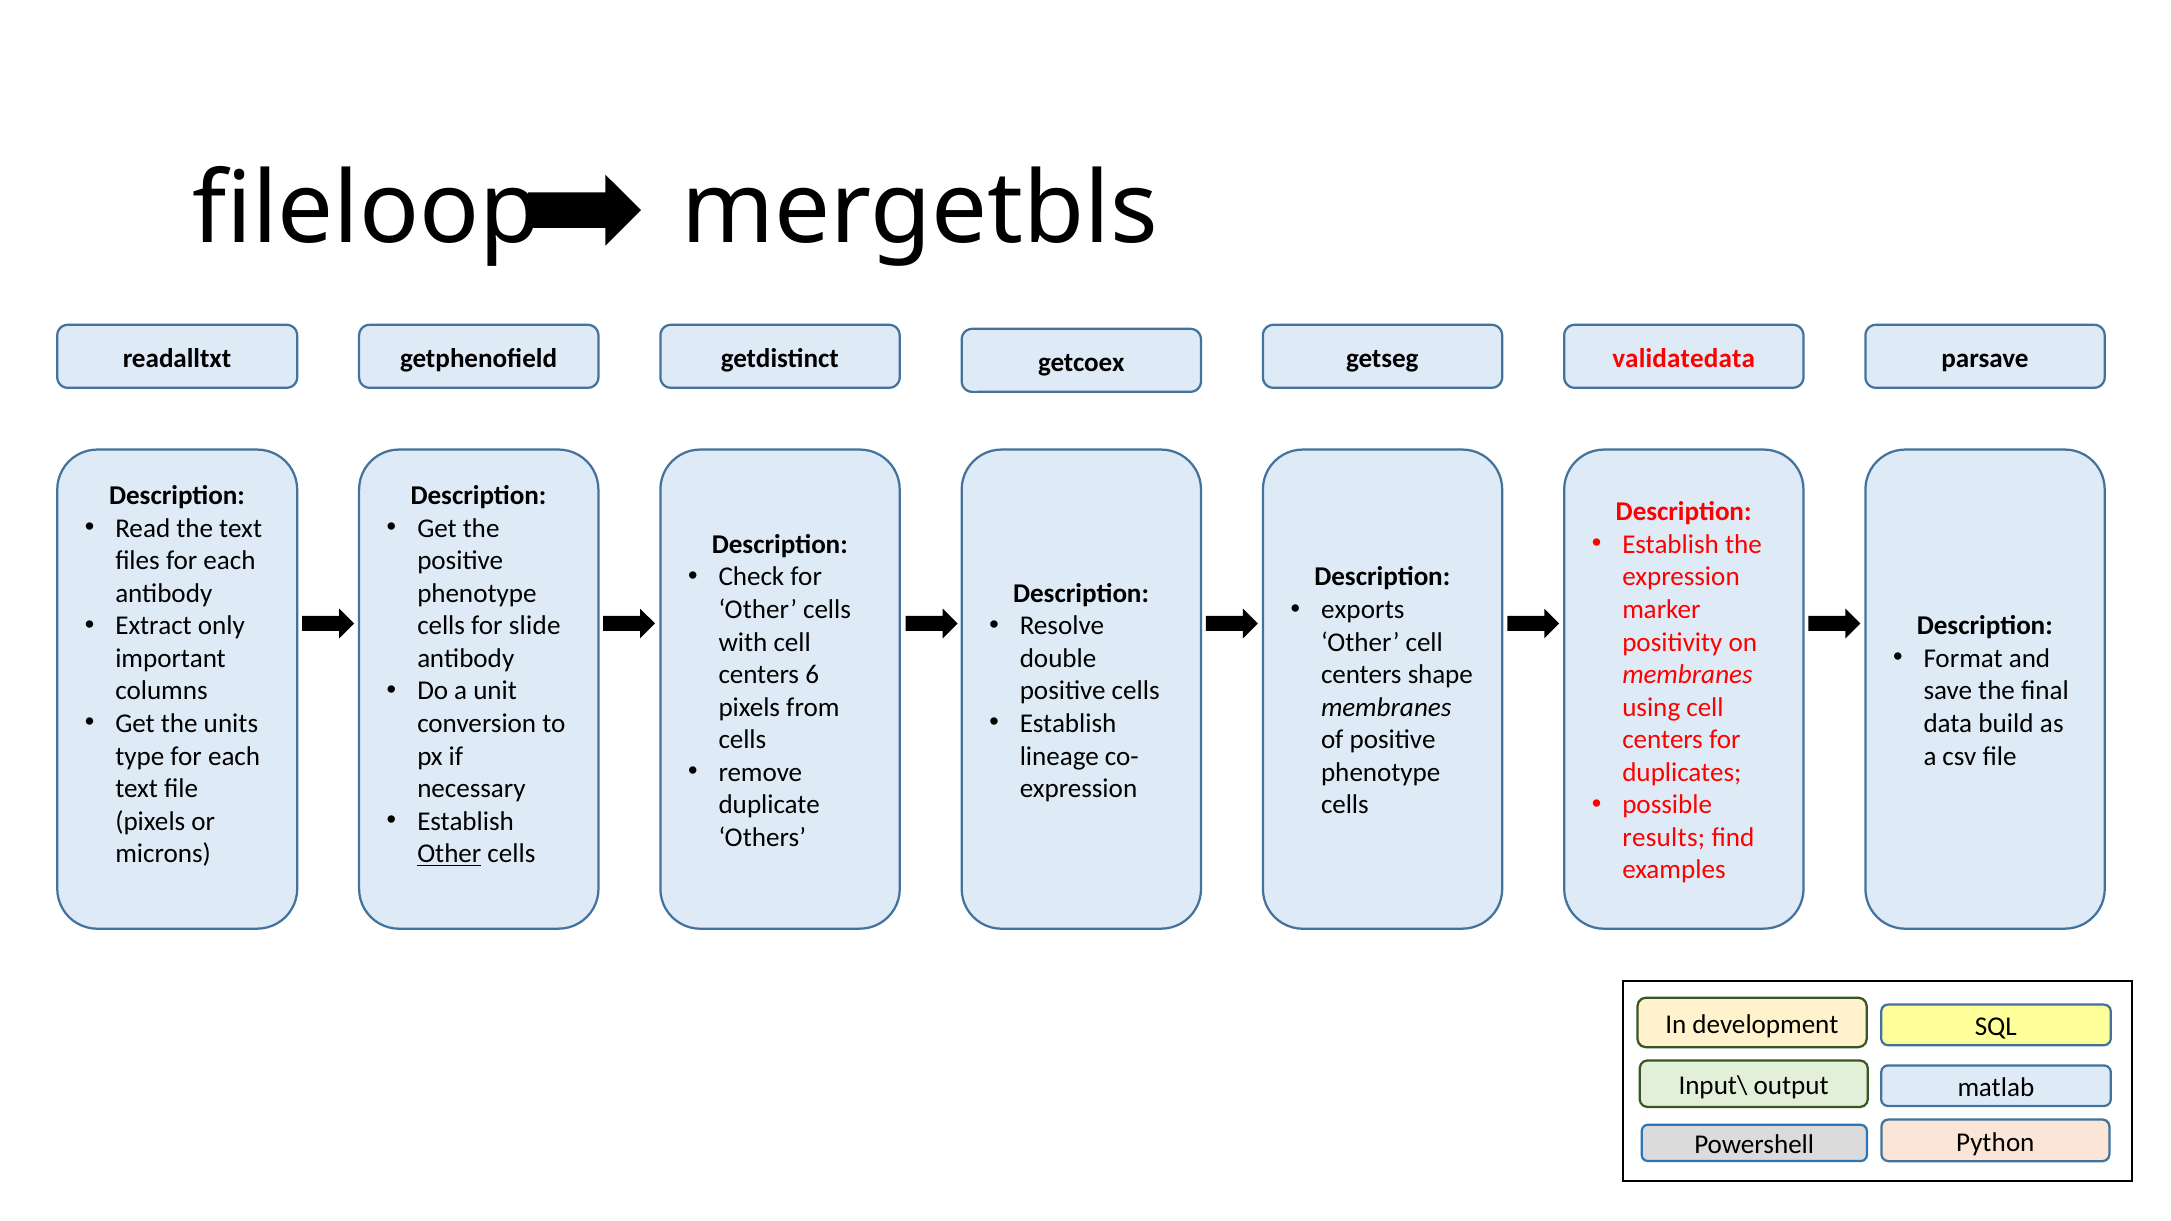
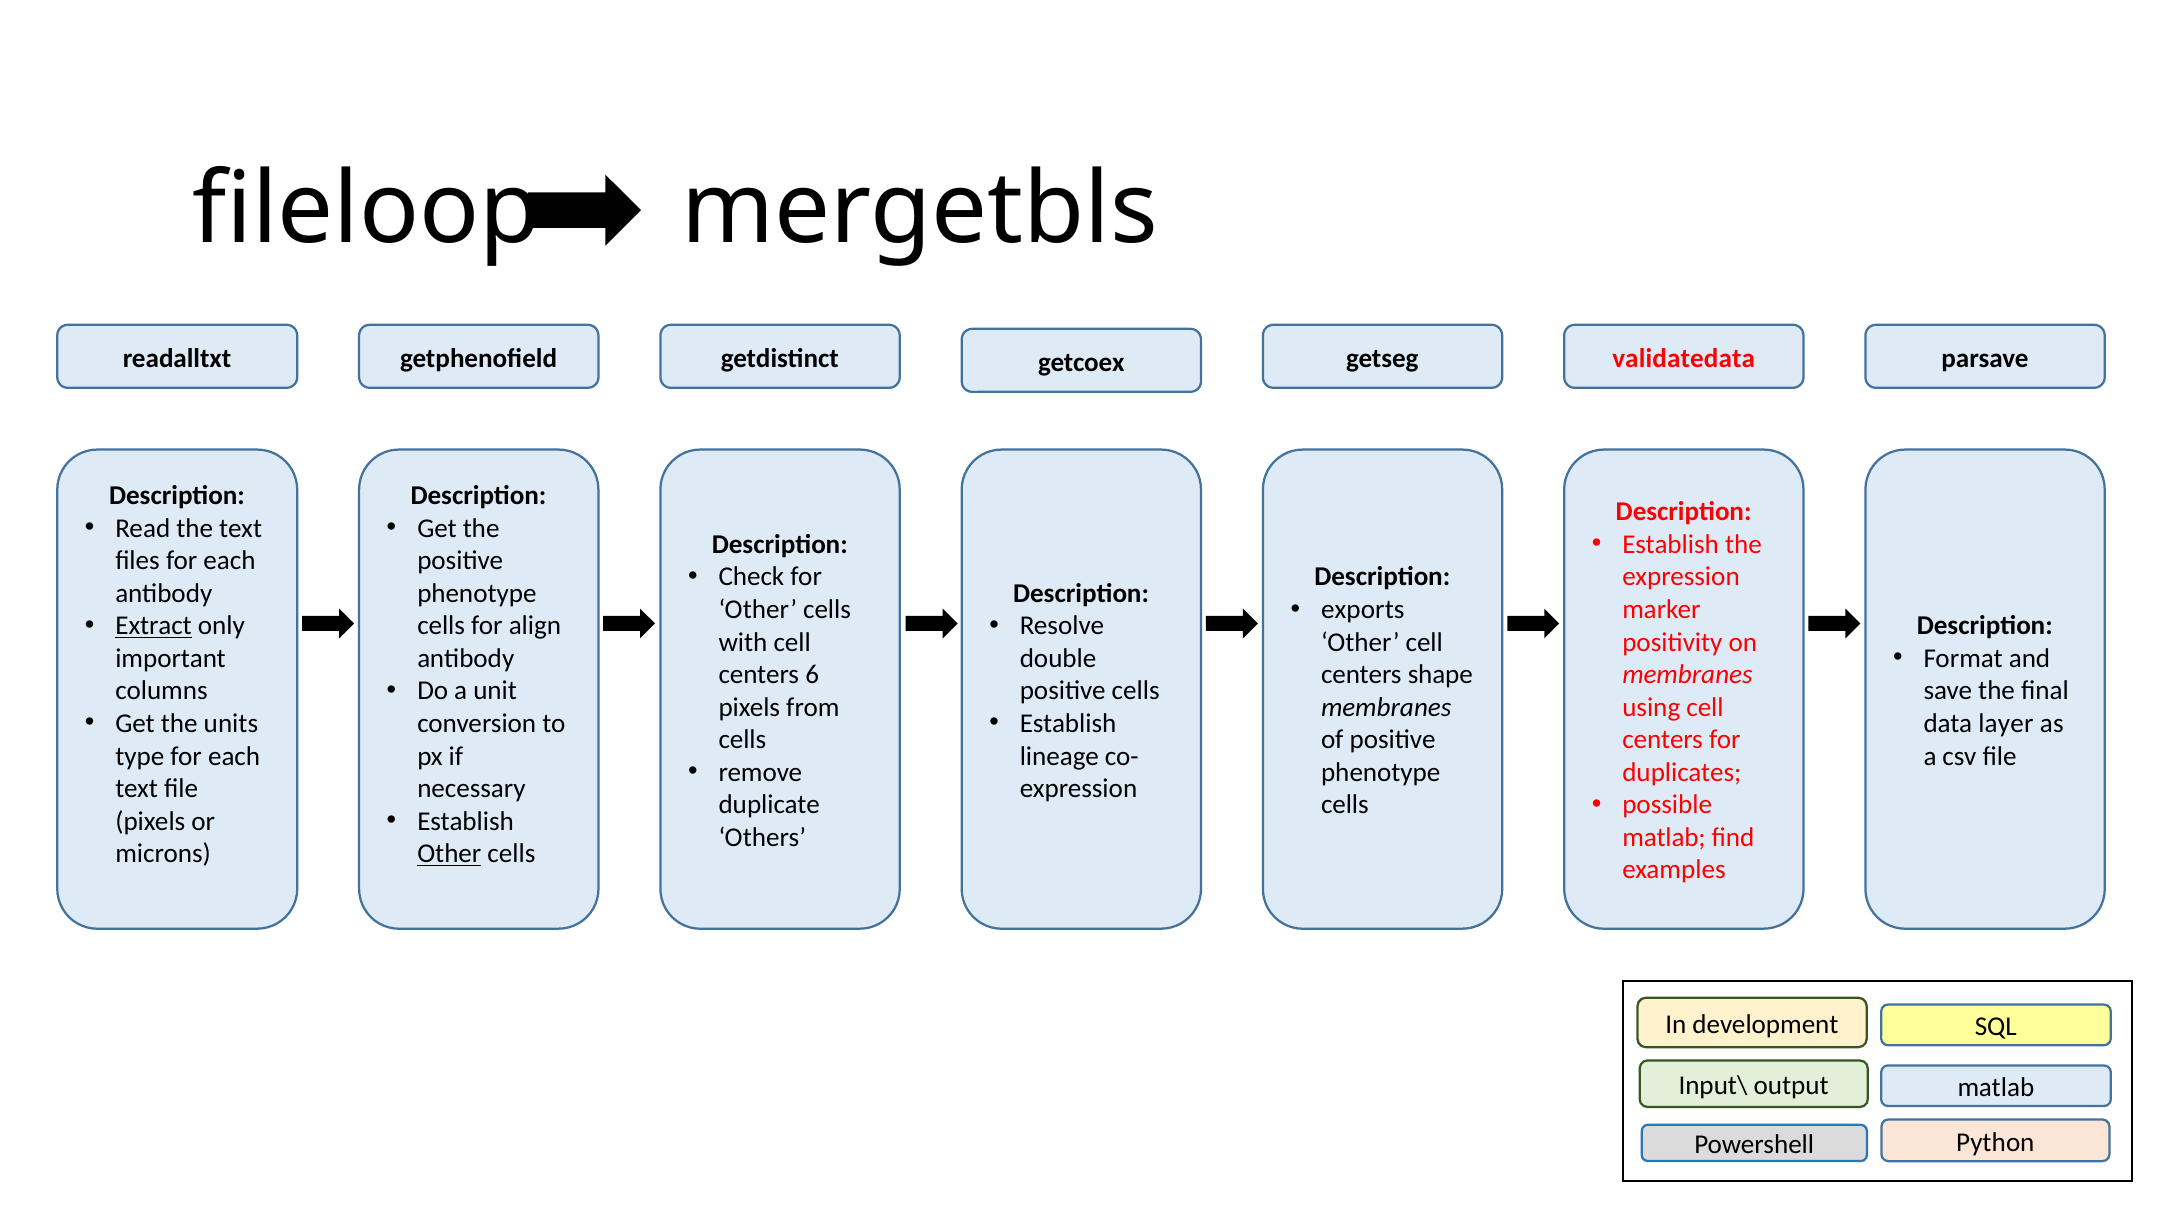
Extract underline: none -> present
slide: slide -> align
build: build -> layer
results at (1664, 838): results -> matlab
